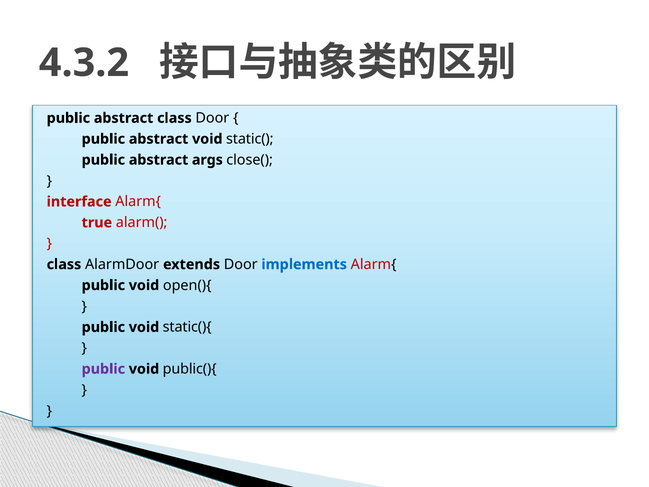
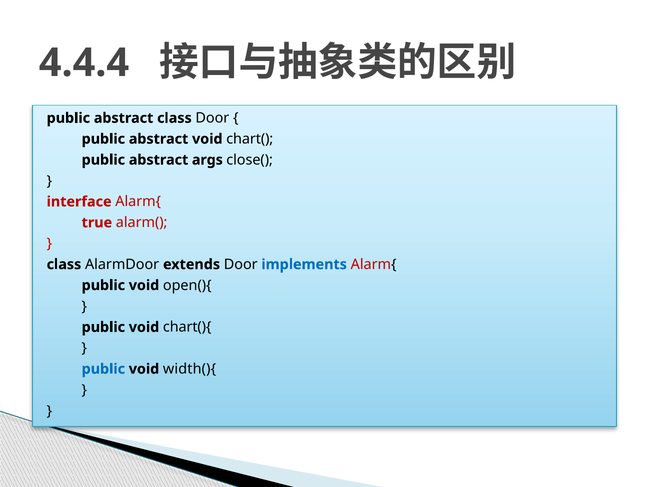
4.3.2: 4.3.2 -> 4.4.4
static(: static( -> chart(
static(){: static(){ -> chart(){
public at (103, 369) colour: purple -> blue
public(){: public(){ -> width(){
